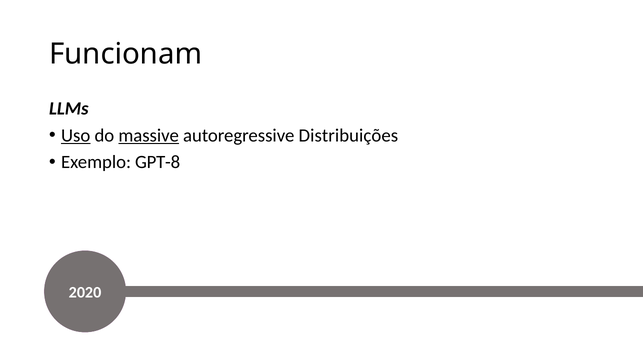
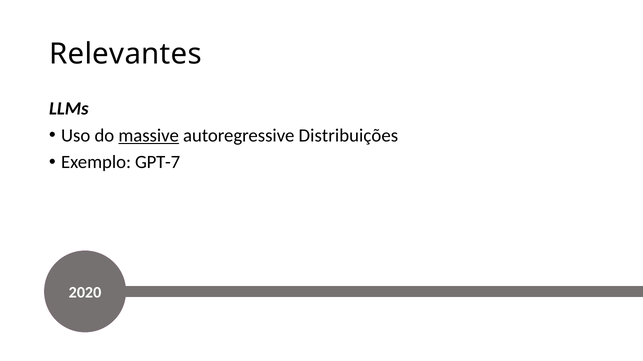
Funcionam: Funcionam -> Relevantes
Uso underline: present -> none
GPT-8: GPT-8 -> GPT-7
